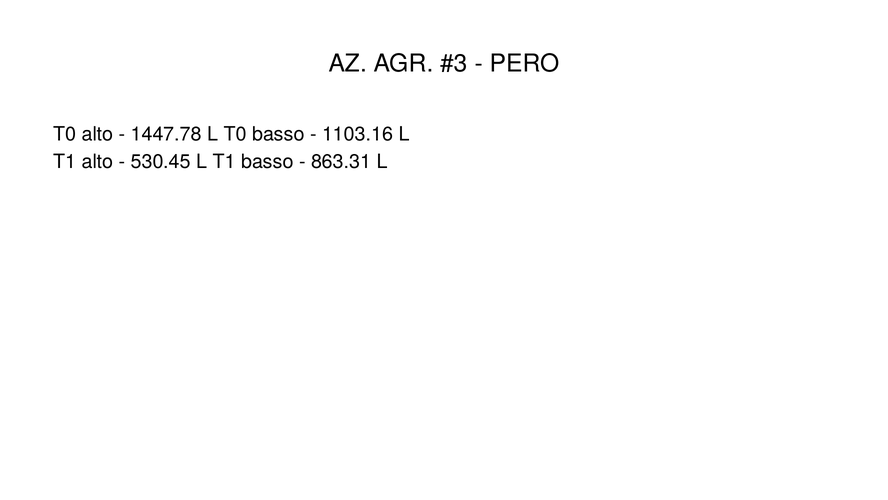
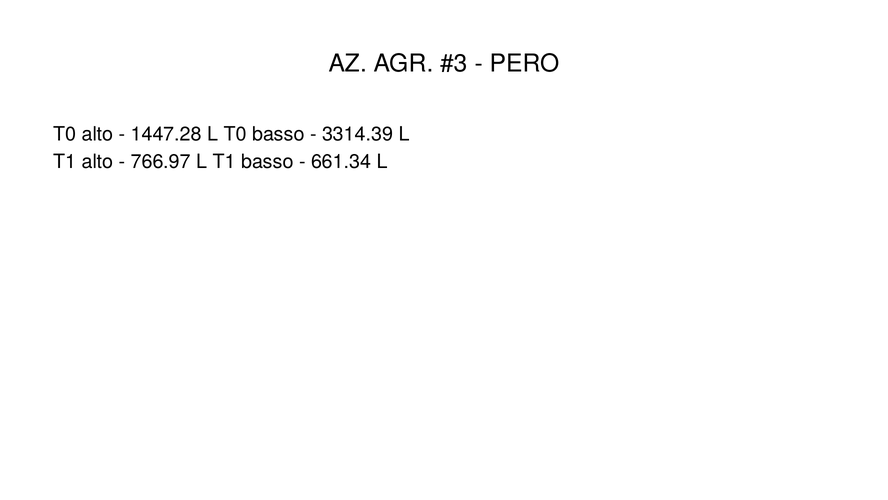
1447.78: 1447.78 -> 1447.28
1103.16: 1103.16 -> 3314.39
530.45: 530.45 -> 766.97
863.31: 863.31 -> 661.34
